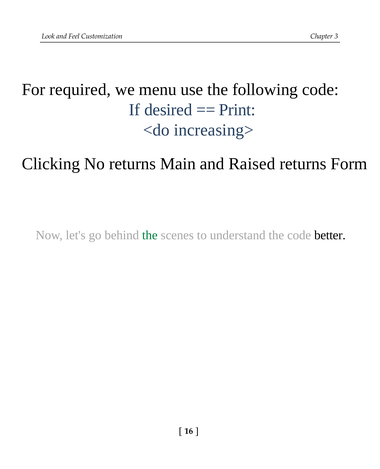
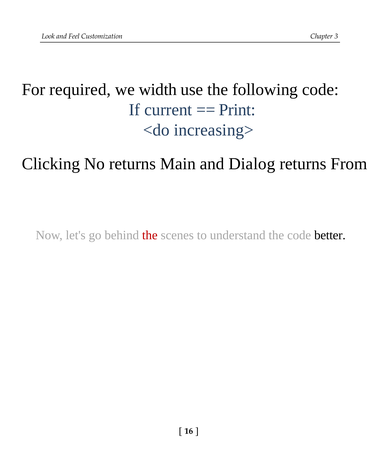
menu: menu -> width
desired: desired -> current
Raised: Raised -> Dialog
Form: Form -> From
the at (150, 235) colour: green -> red
